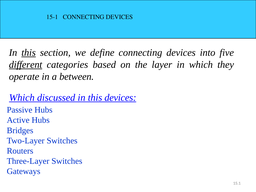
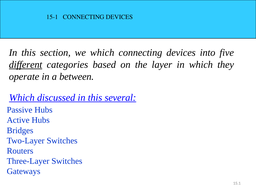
this at (29, 53) underline: present -> none
we define: define -> which
this devices: devices -> several
